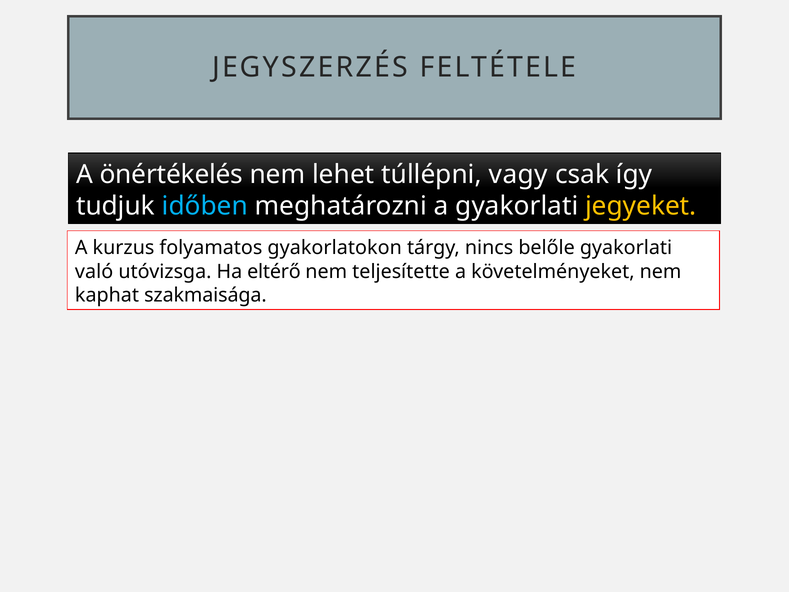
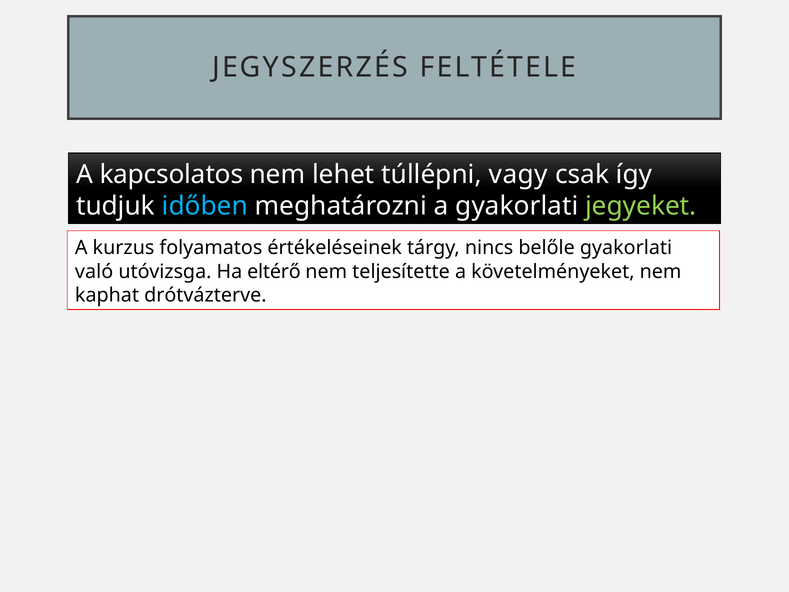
önértékelés: önértékelés -> kapcsolatos
jegyeket colour: yellow -> light green
gyakorlatokon: gyakorlatokon -> értékeléseinek
szakmaisága: szakmaisága -> drótvázterve
